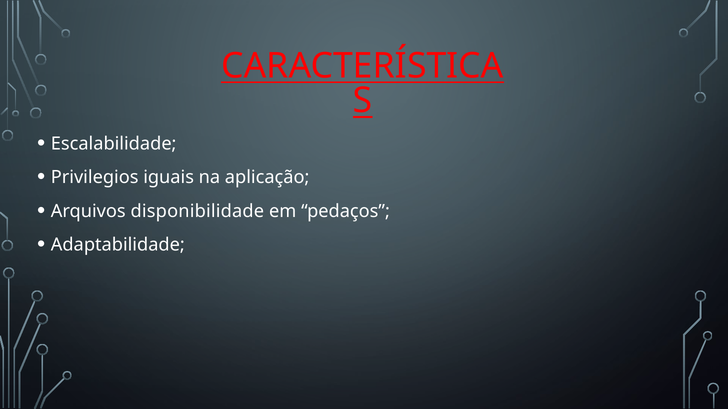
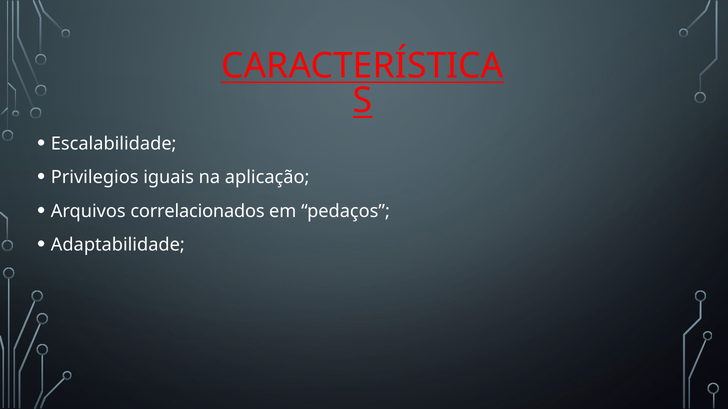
disponibilidade: disponibilidade -> correlacionados
